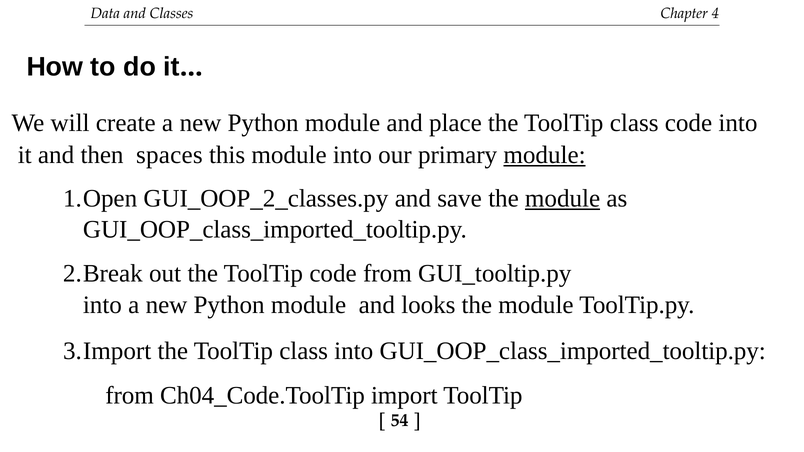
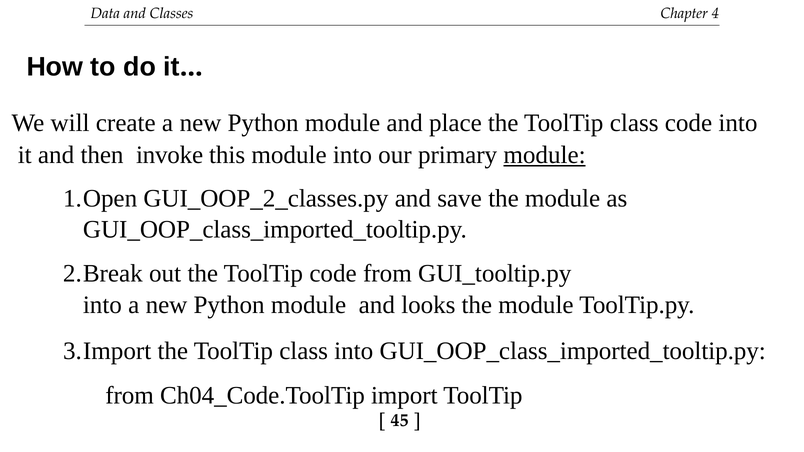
spaces: spaces -> invoke
module at (563, 198) underline: present -> none
54: 54 -> 45
